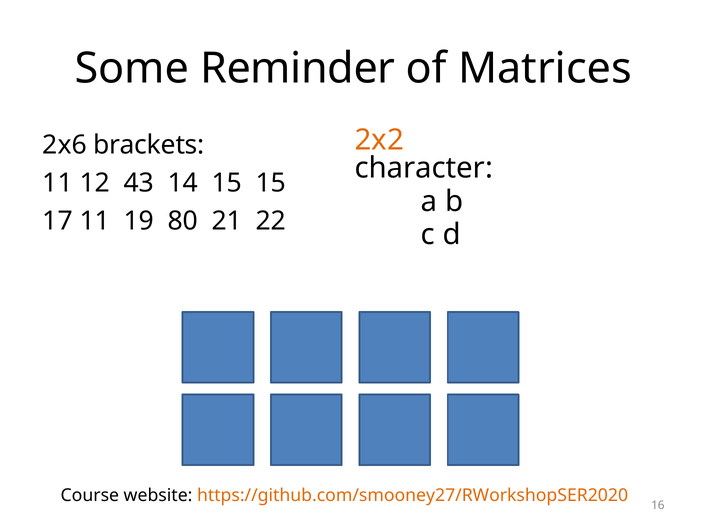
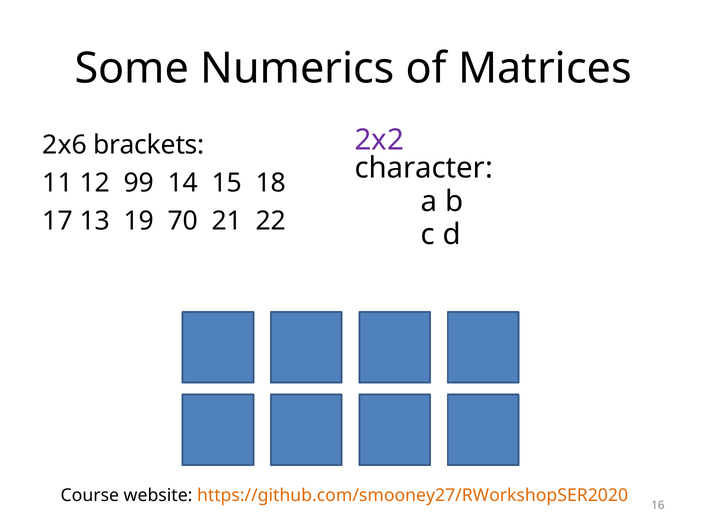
Reminder: Reminder -> Numerics
2x2 colour: orange -> purple
43: 43 -> 99
15 15: 15 -> 18
17 11: 11 -> 13
80: 80 -> 70
